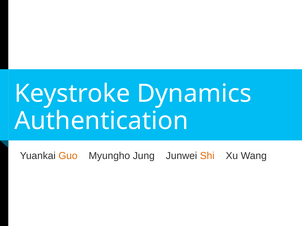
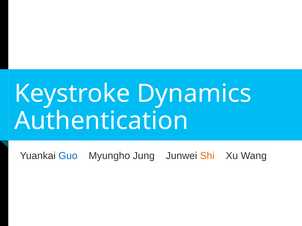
Guo colour: orange -> blue
